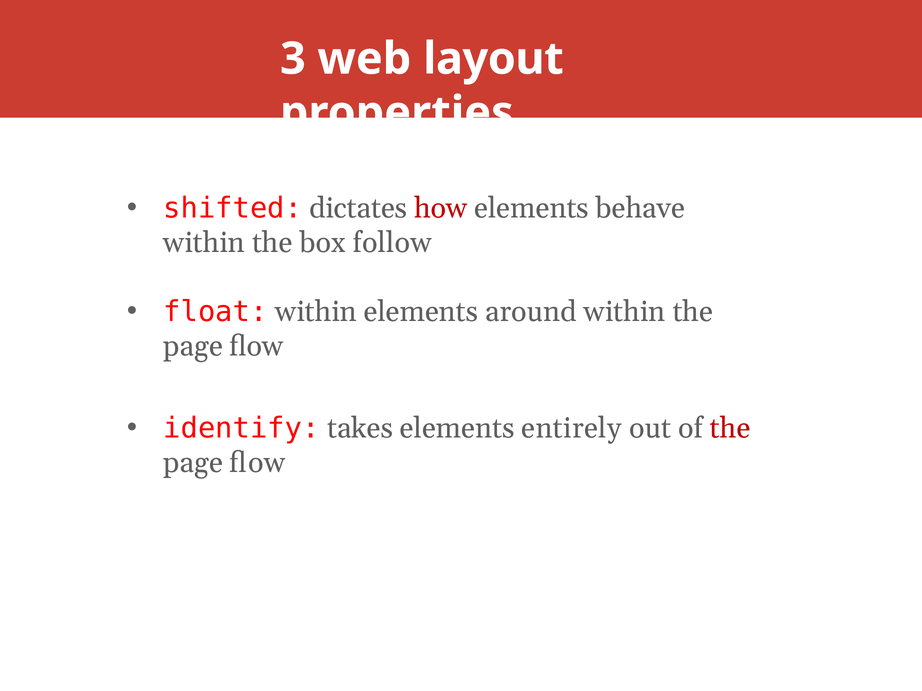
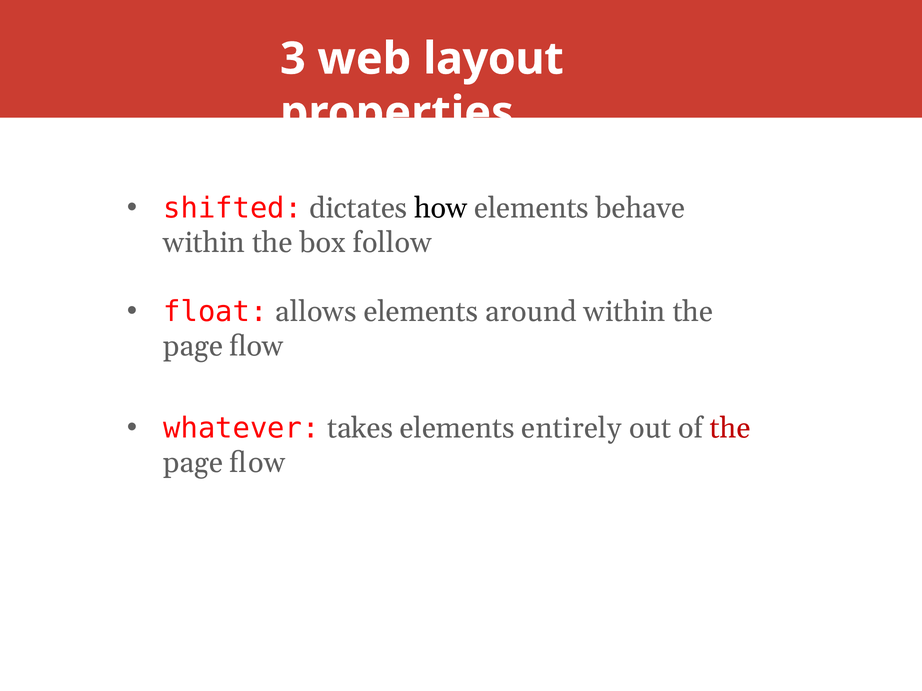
how colour: red -> black
float within: within -> allows
identify: identify -> whatever
